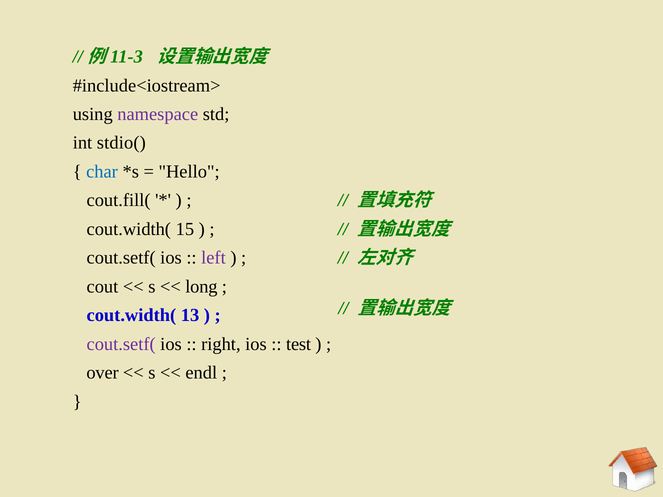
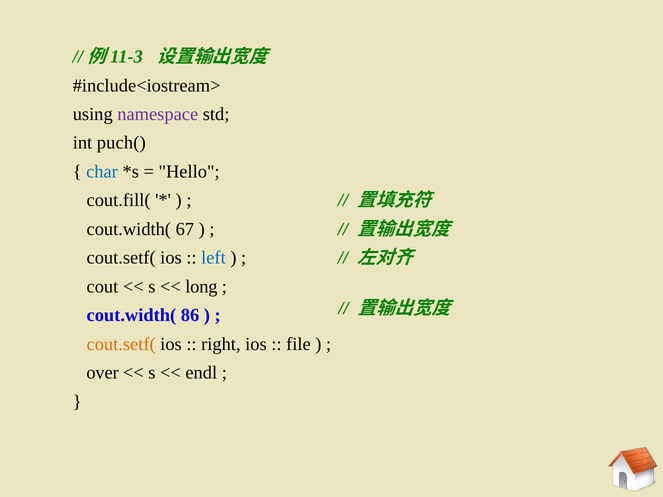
stdio(: stdio( -> puch(
15: 15 -> 67
left colour: purple -> blue
13: 13 -> 86
cout.setf( at (121, 344) colour: purple -> orange
test: test -> file
